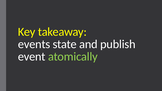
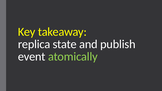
events: events -> replica
